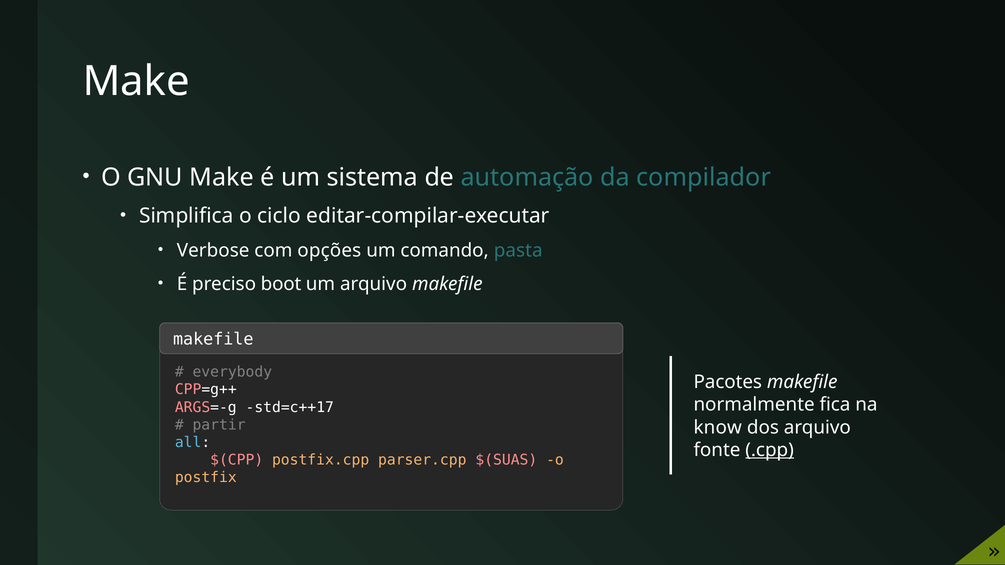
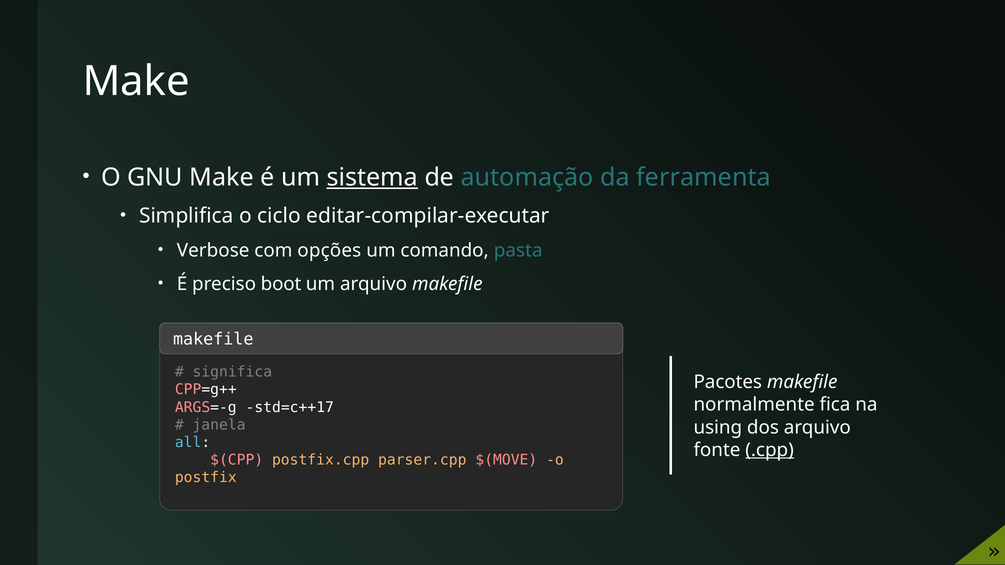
sistema underline: none -> present
compilador: compilador -> ferramenta
everybody: everybody -> significa
partir: partir -> janela
know: know -> using
$(SUAS: $(SUAS -> $(MOVE
